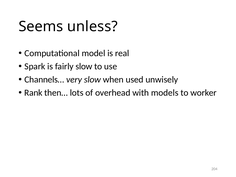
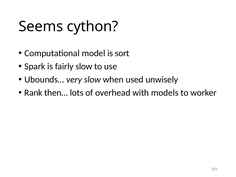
unless: unless -> cython
real: real -> sort
Channels…: Channels… -> Ubounds…
